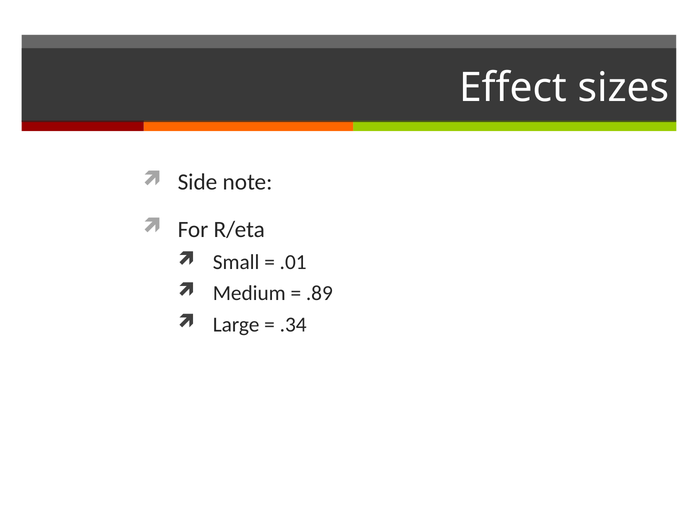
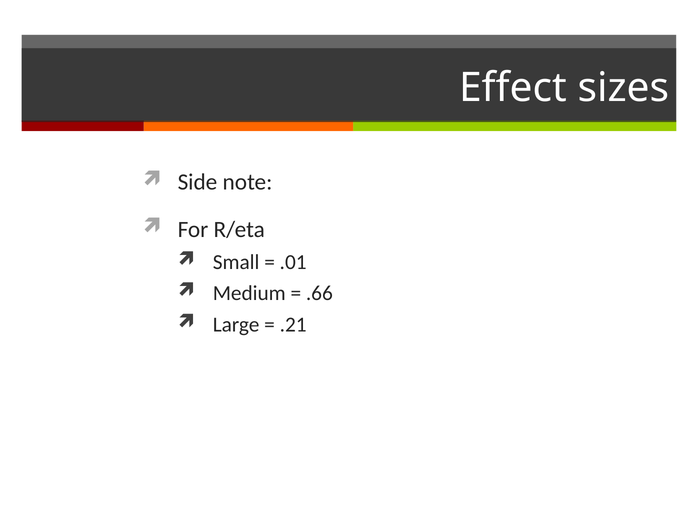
.89: .89 -> .66
.34: .34 -> .21
